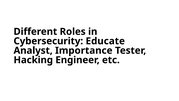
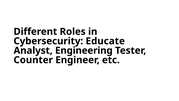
Importance: Importance -> Engineering
Hacking: Hacking -> Counter
